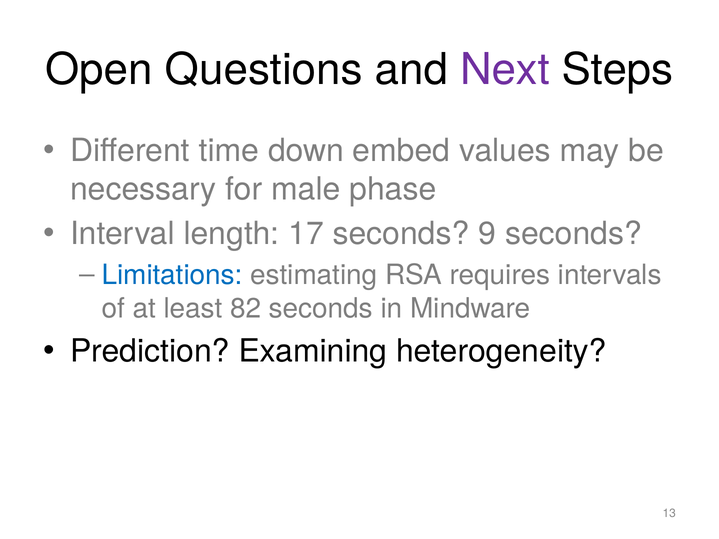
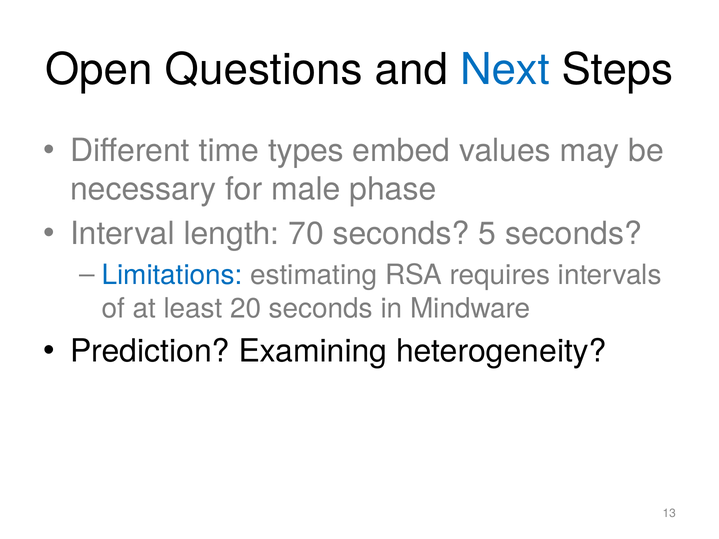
Next colour: purple -> blue
down: down -> types
17: 17 -> 70
9: 9 -> 5
82: 82 -> 20
